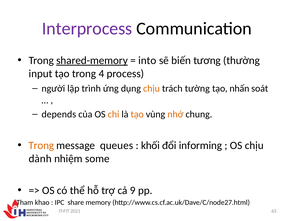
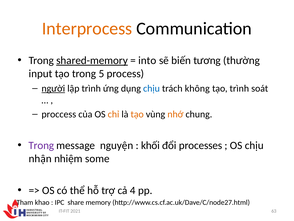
Interprocess colour: purple -> orange
4: 4 -> 5
người underline: none -> present
chịu at (151, 88) colour: orange -> blue
tường: tường -> không
tạo nhấn: nhấn -> trình
depends: depends -> proccess
Trong at (41, 145) colour: orange -> purple
queues: queues -> nguyện
informing: informing -> processes
dành: dành -> nhận
9: 9 -> 4
